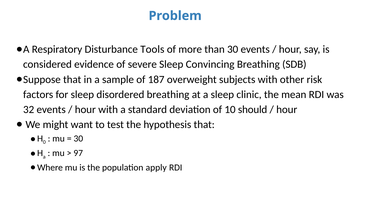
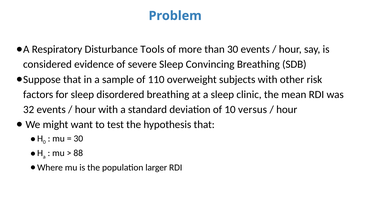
187: 187 -> 110
should: should -> versus
97: 97 -> 88
apply: apply -> larger
